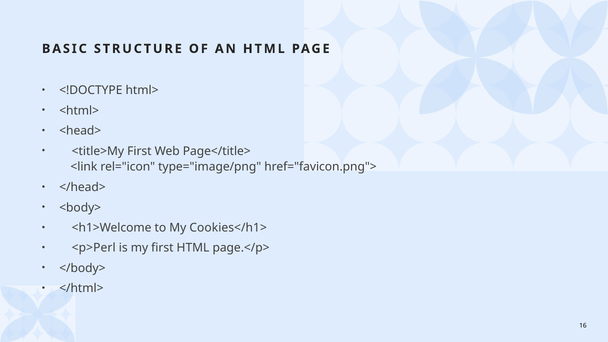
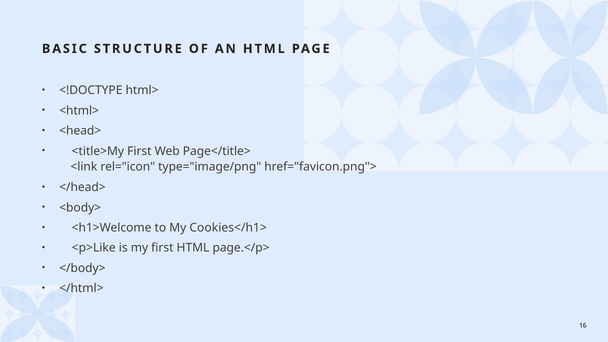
<p>Perl: <p>Perl -> <p>Like
